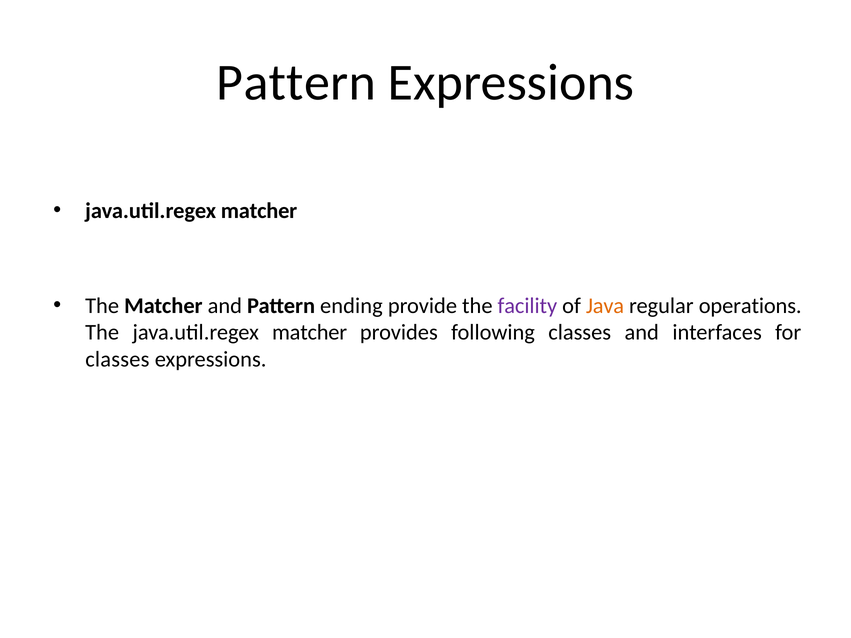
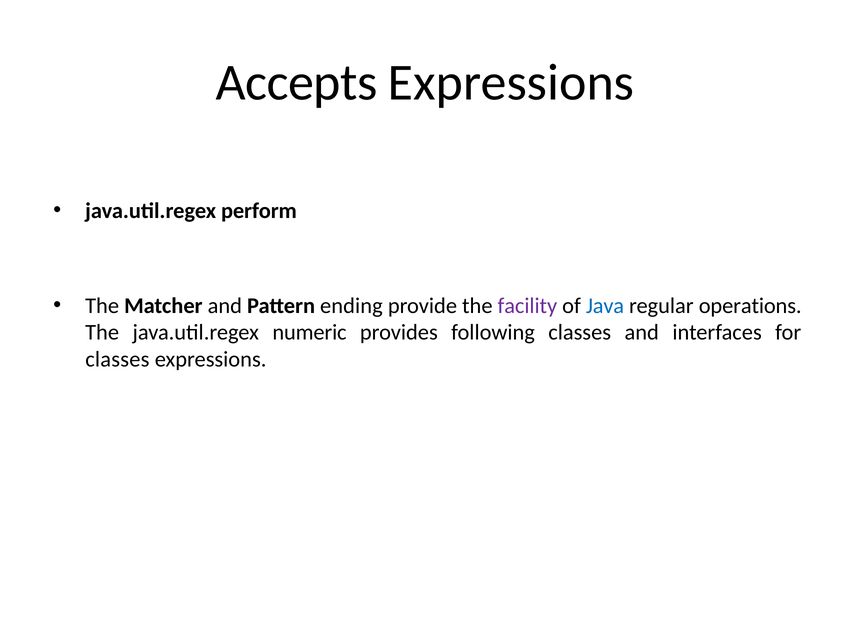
Pattern at (296, 82): Pattern -> Accepts
matcher at (259, 211): matcher -> perform
Java colour: orange -> blue
The java.util.regex matcher: matcher -> numeric
